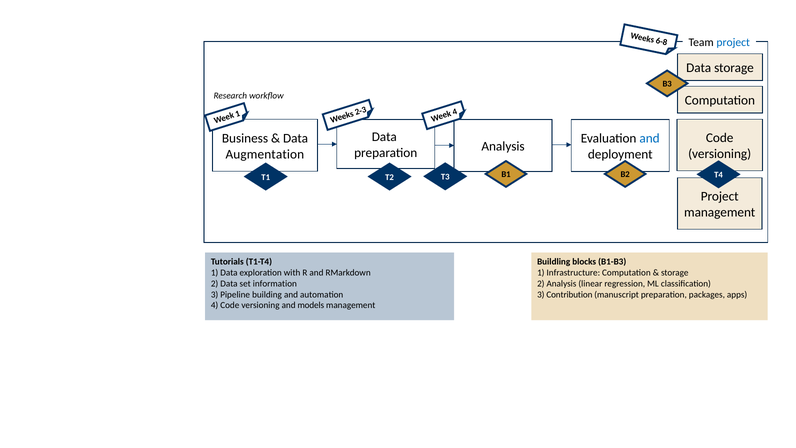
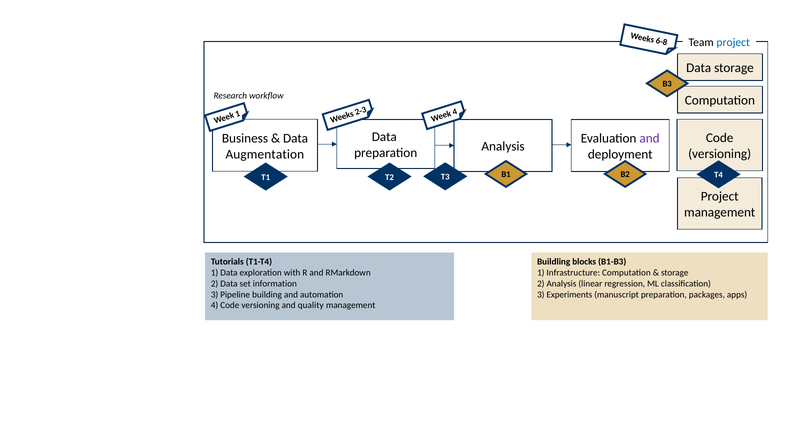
and at (650, 139) colour: blue -> purple
Contribution: Contribution -> Experiments
models: models -> quality
